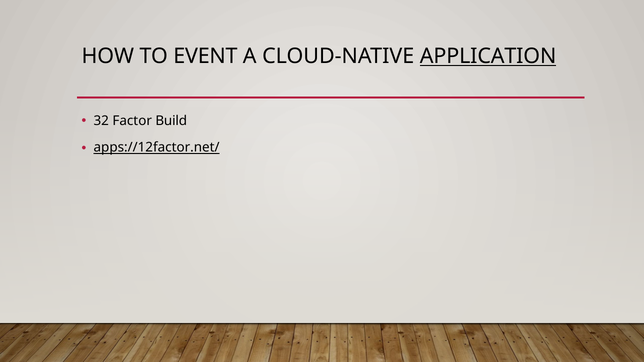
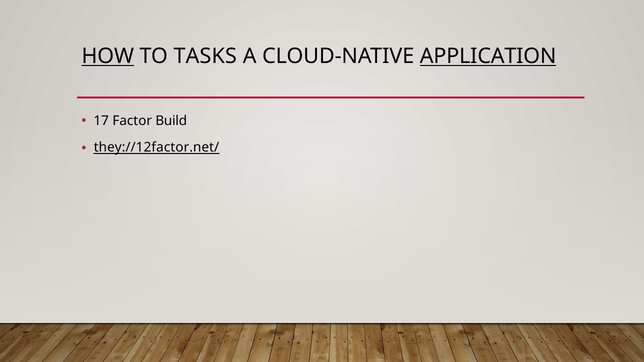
HOW underline: none -> present
EVENT: EVENT -> TASKS
32: 32 -> 17
apps://12factor.net/: apps://12factor.net/ -> they://12factor.net/
